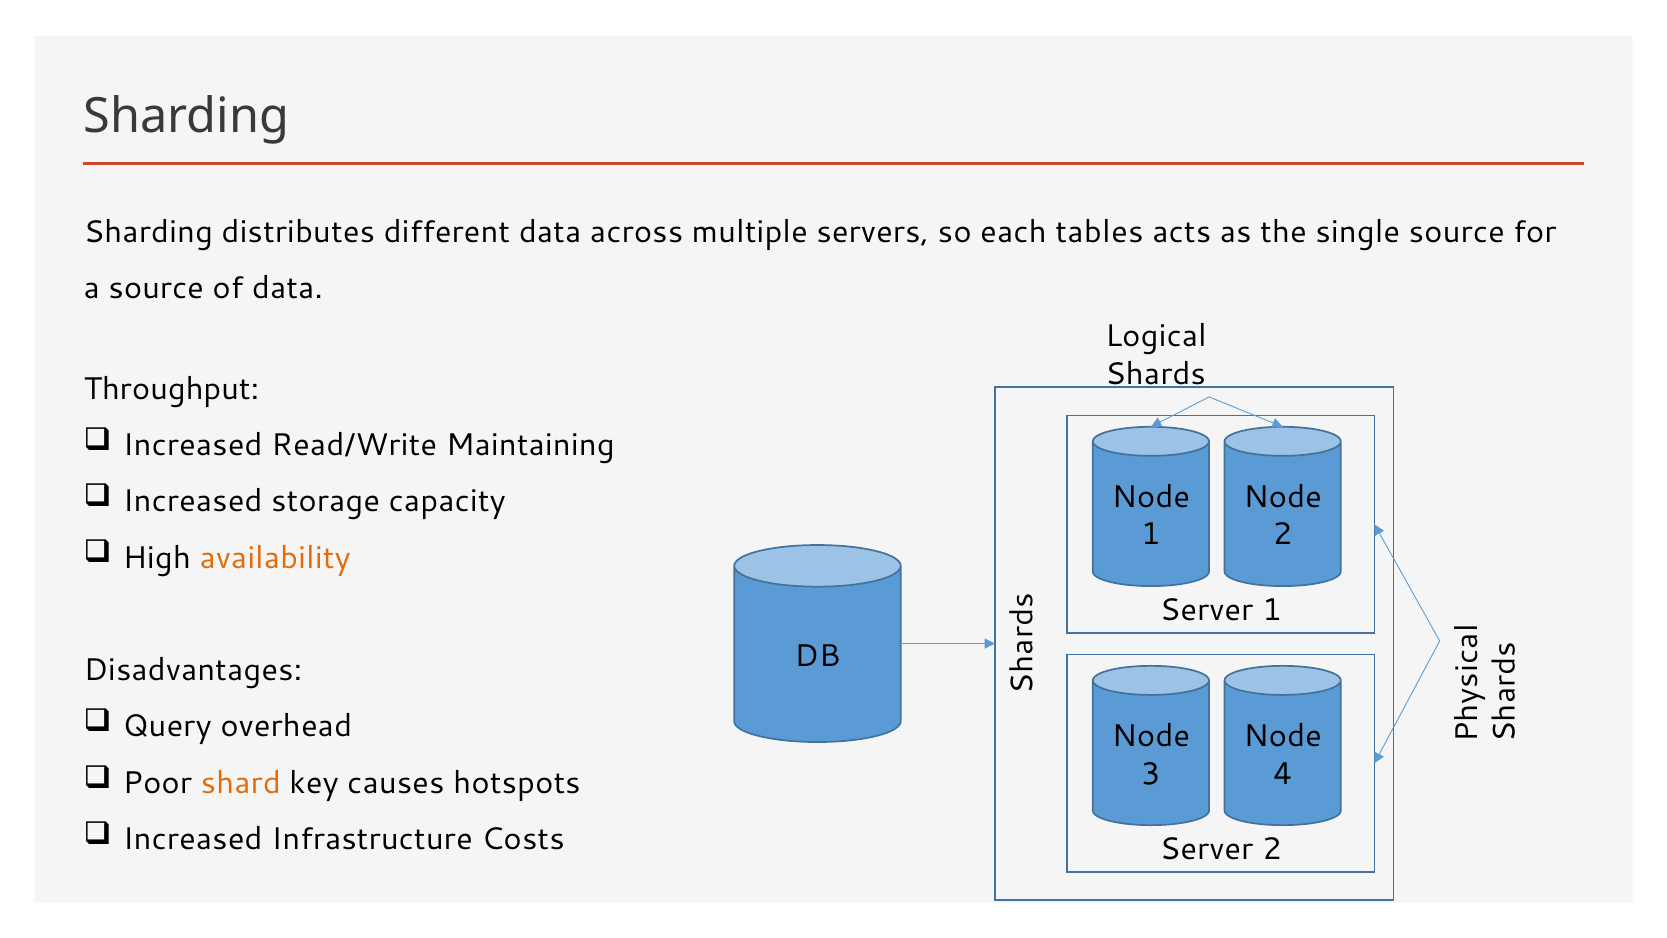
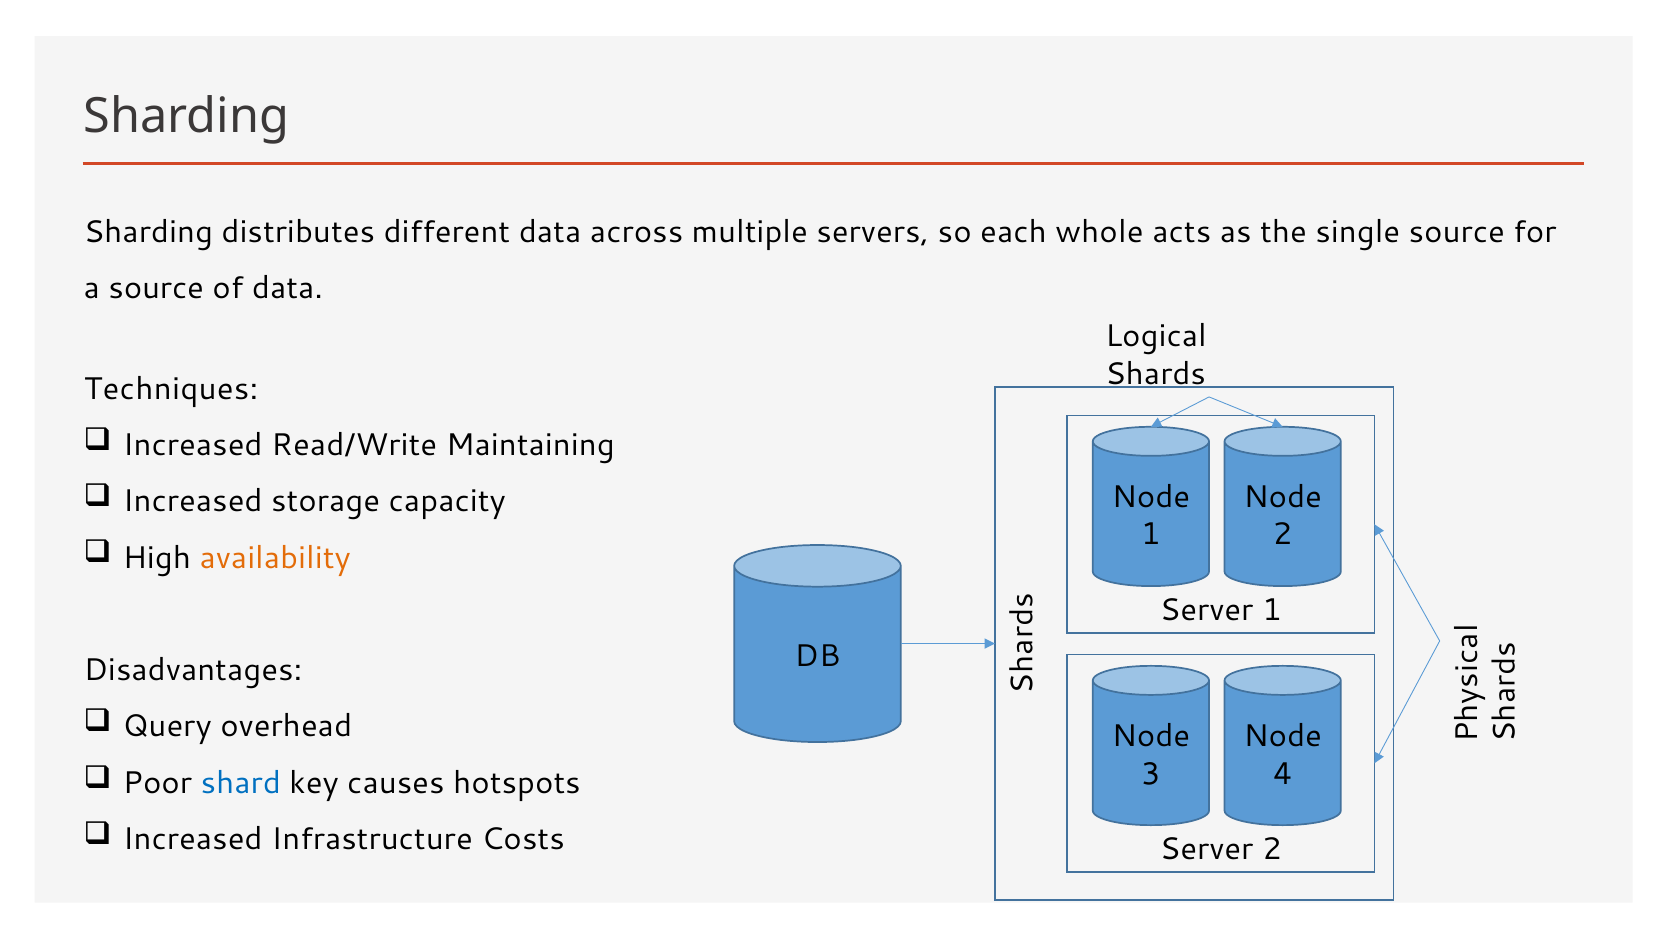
tables: tables -> whole
Throughput: Throughput -> Techniques
shard colour: orange -> blue
